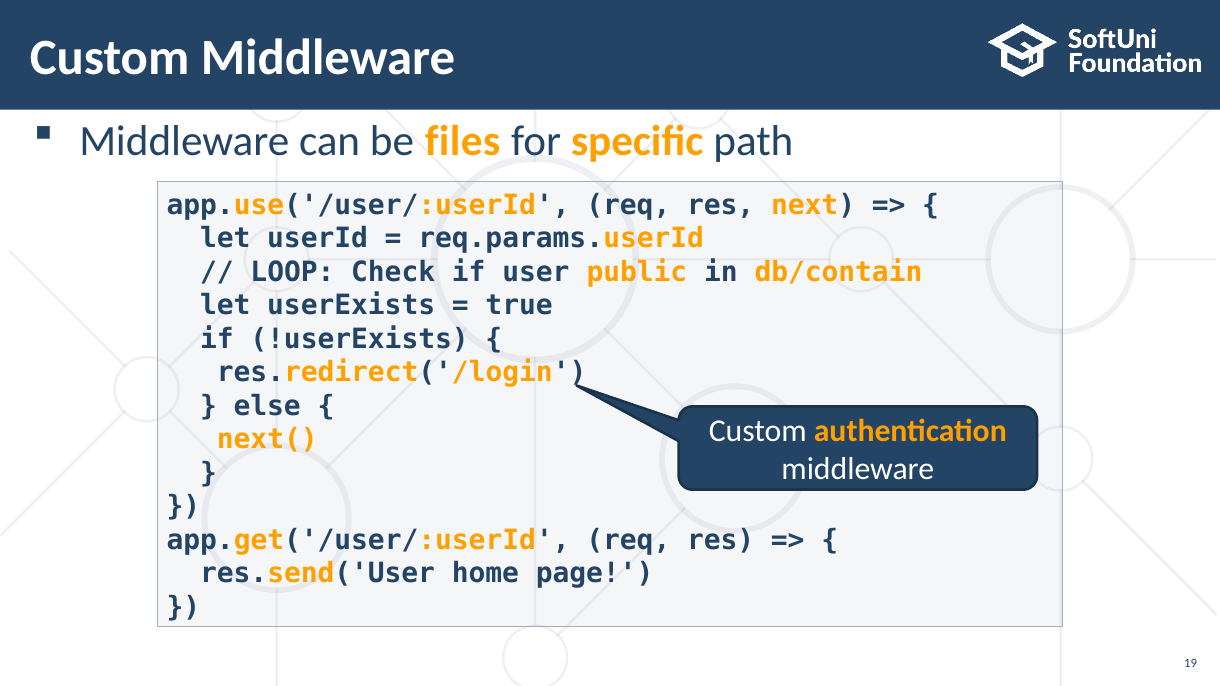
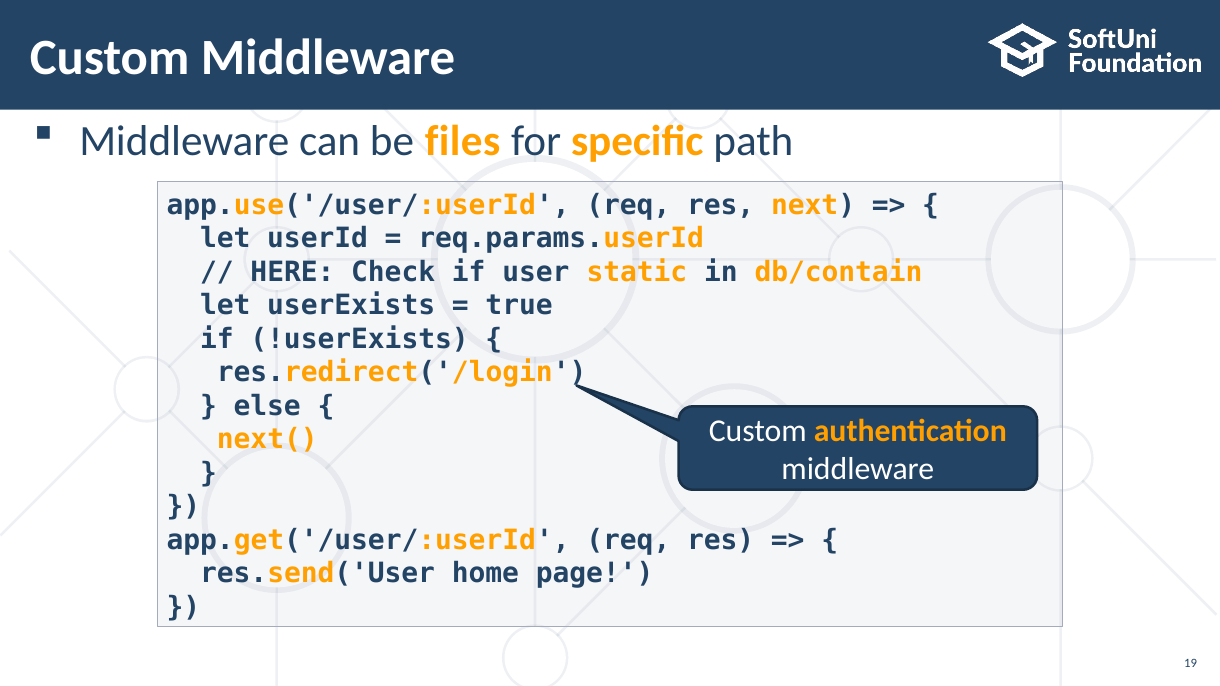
LOOP: LOOP -> HERE
public: public -> static
